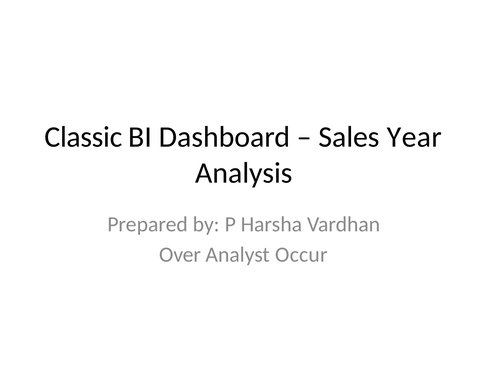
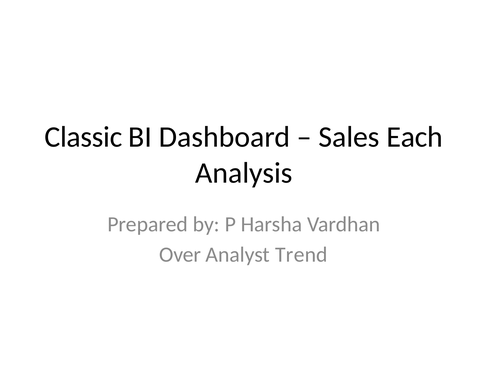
Year: Year -> Each
Occur: Occur -> Trend
